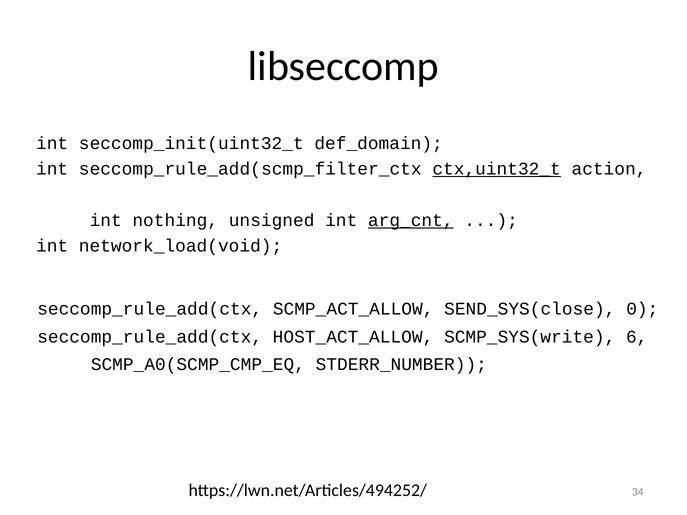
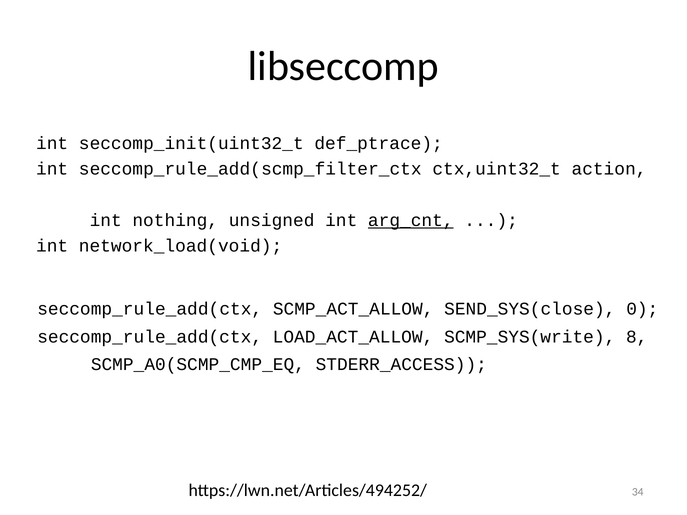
def_domain: def_domain -> def_ptrace
ctx,uint32_t underline: present -> none
HOST_ACT_ALLOW: HOST_ACT_ALLOW -> LOAD_ACT_ALLOW
6: 6 -> 8
STDERR_NUMBER: STDERR_NUMBER -> STDERR_ACCESS
